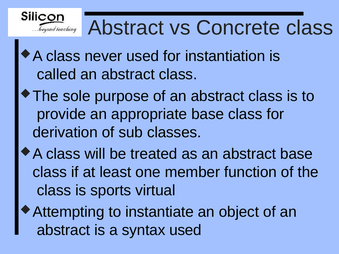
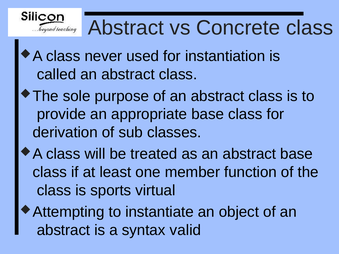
syntax used: used -> valid
